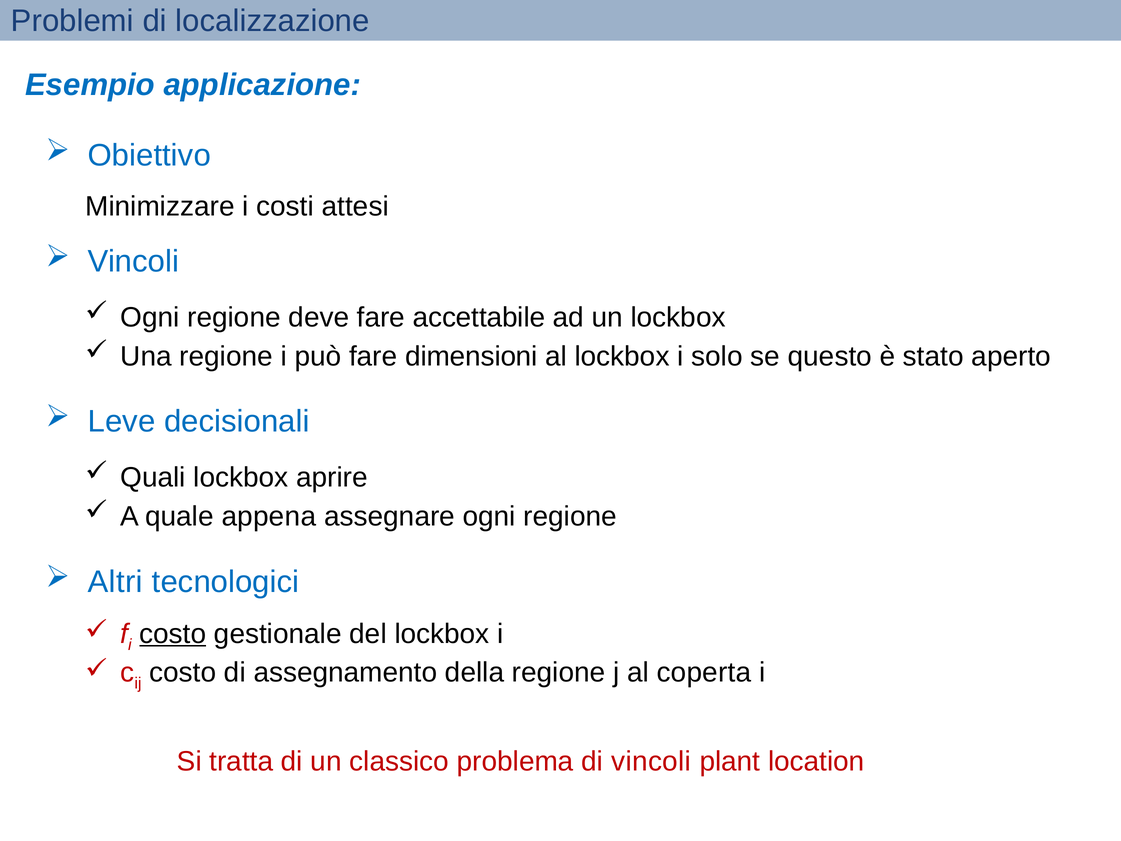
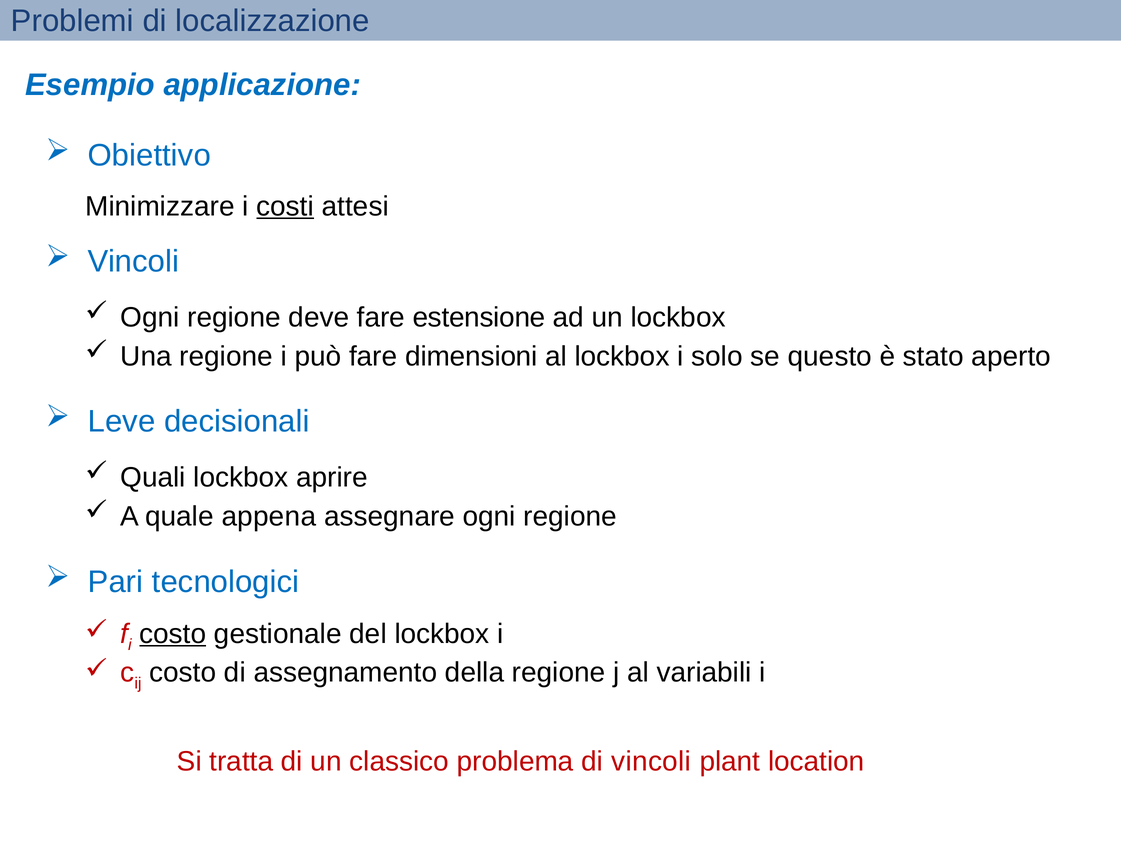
costi underline: none -> present
accettabile: accettabile -> estensione
Altri: Altri -> Pari
coperta: coperta -> variabili
